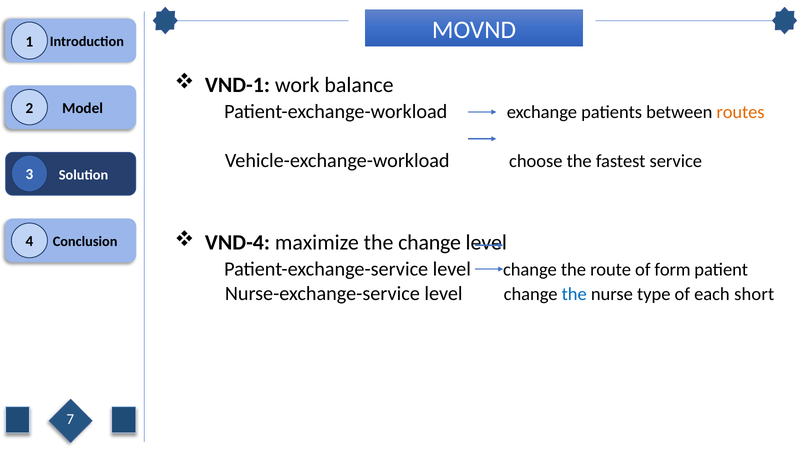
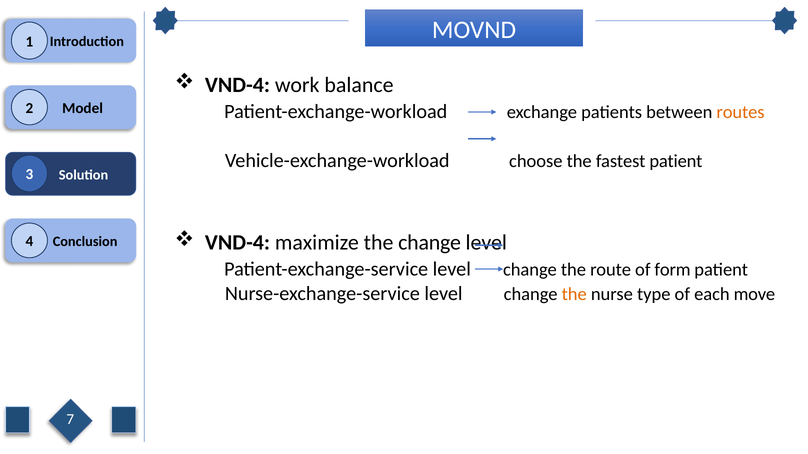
VND-1 at (237, 85): VND-1 -> VND-4
fastest service: service -> patient
the at (574, 295) colour: blue -> orange
short: short -> move
